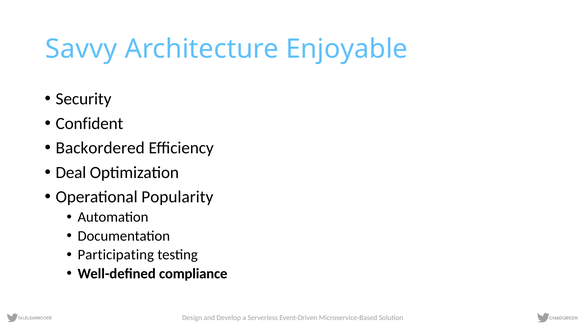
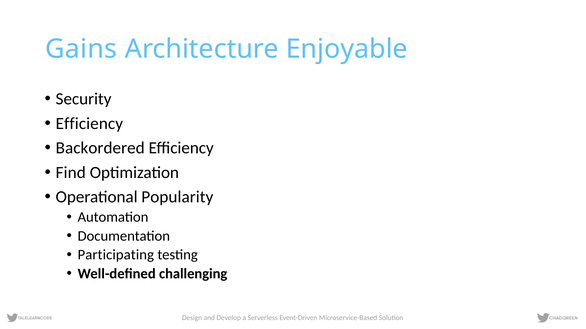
Savvy: Savvy -> Gains
Confident at (89, 124): Confident -> Efficiency
Deal: Deal -> Find
compliance: compliance -> challenging
